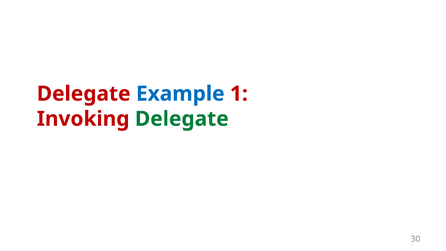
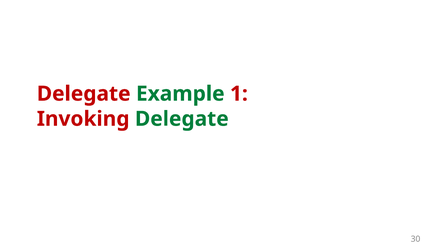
Example colour: blue -> green
